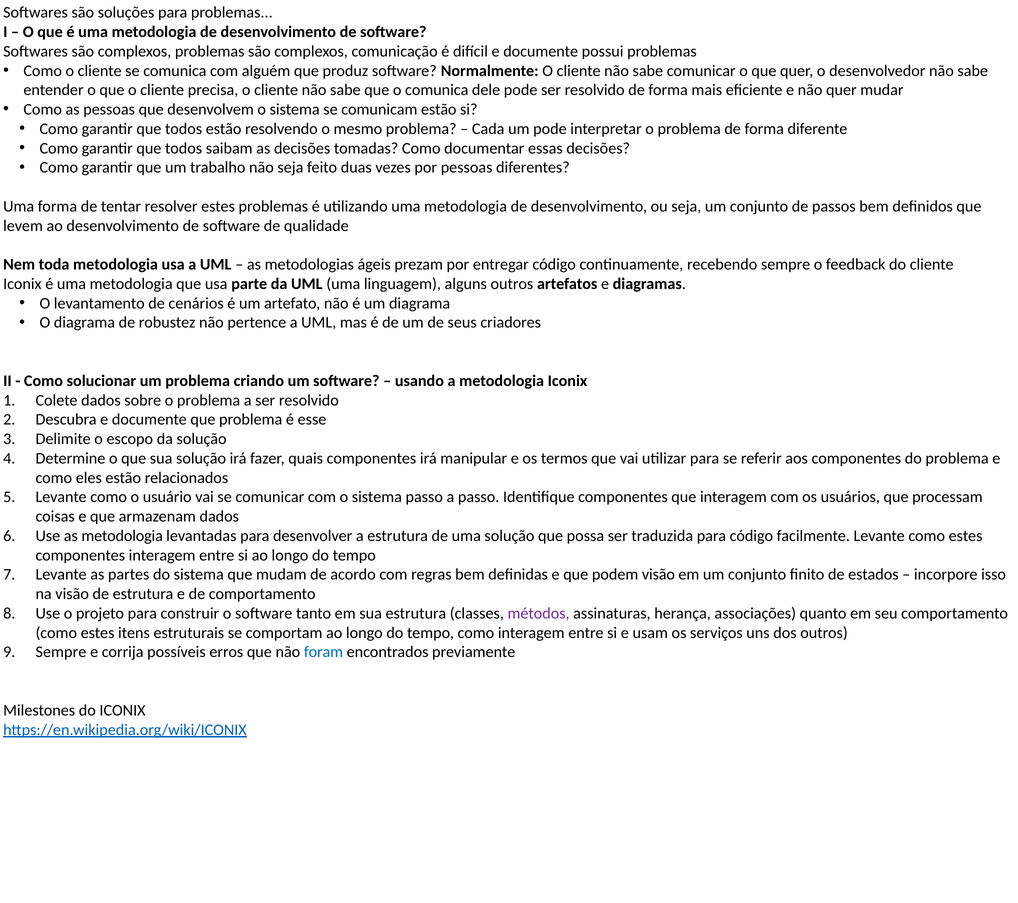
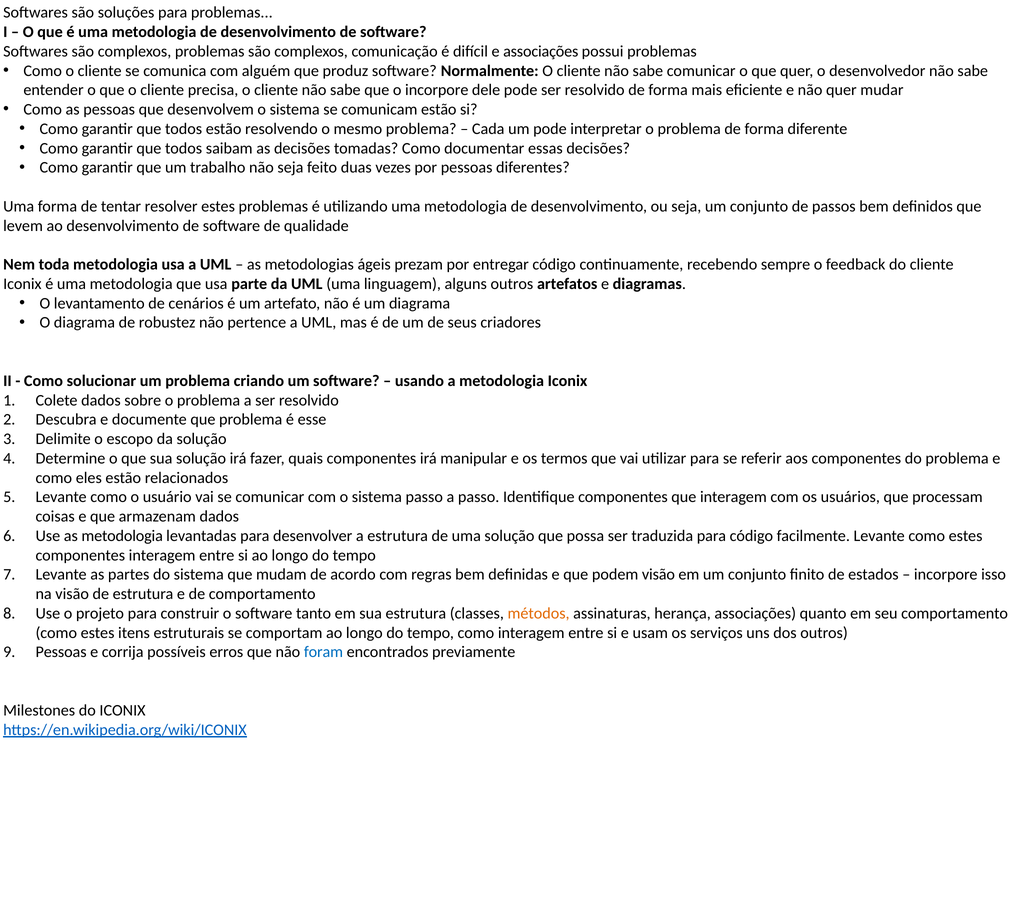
difícil e documente: documente -> associações
o comunica: comunica -> incorpore
métodos colour: purple -> orange
Sempre at (61, 653): Sempre -> Pessoas
